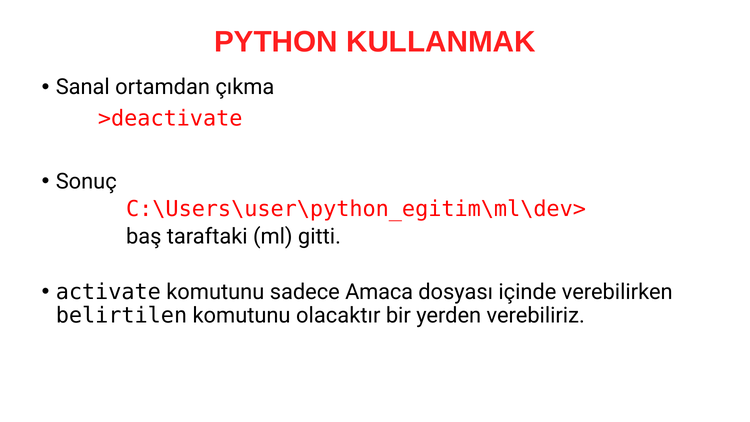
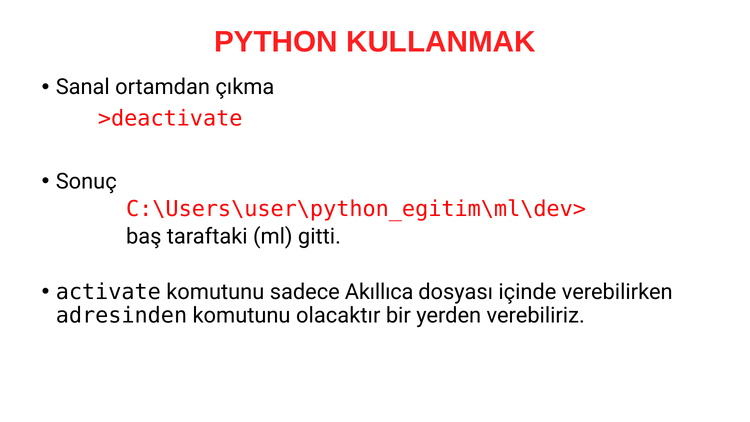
Amaca: Amaca -> Akıllıca
belirtilen: belirtilen -> adresinden
